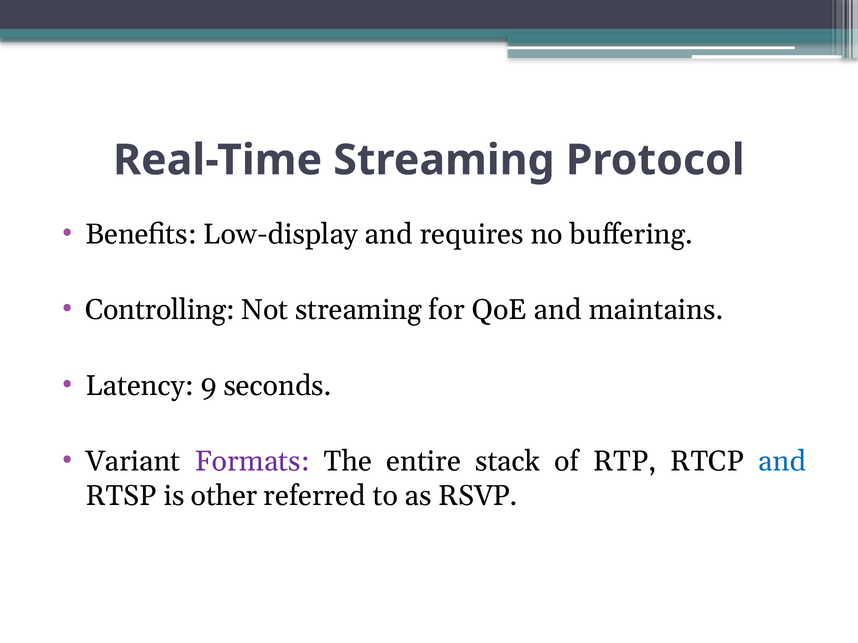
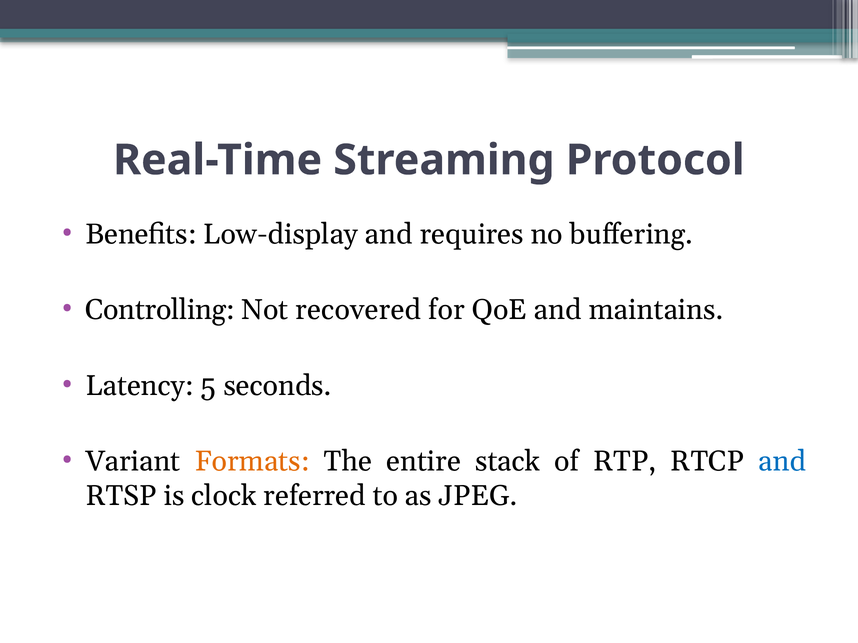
Not streaming: streaming -> recovered
9: 9 -> 5
Formats colour: purple -> orange
other: other -> clock
RSVP: RSVP -> JPEG
